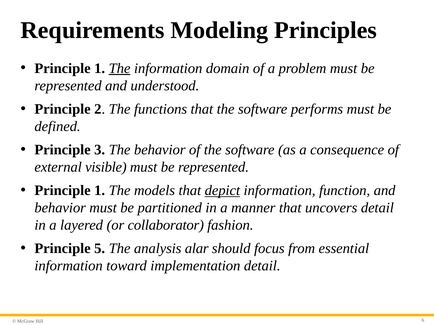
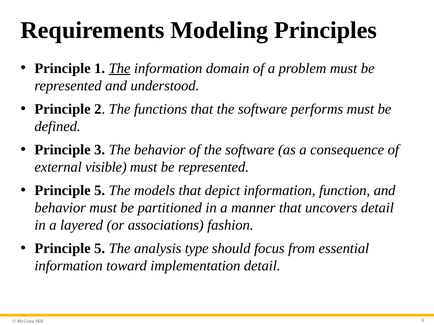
1 at (100, 191): 1 -> 5
depict underline: present -> none
collaborator: collaborator -> associations
alar: alar -> type
